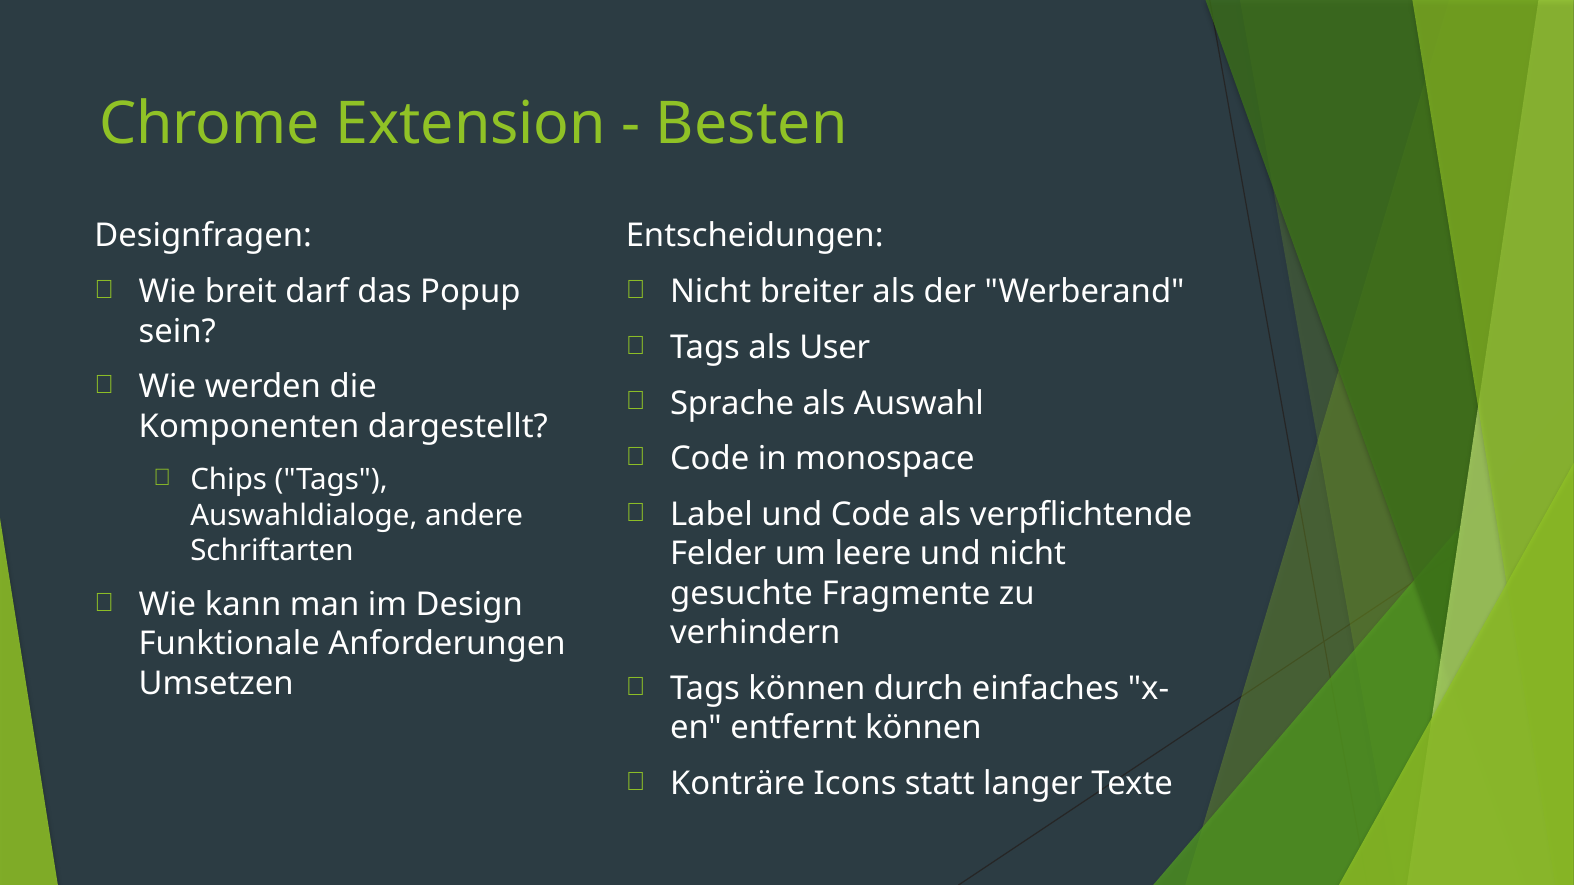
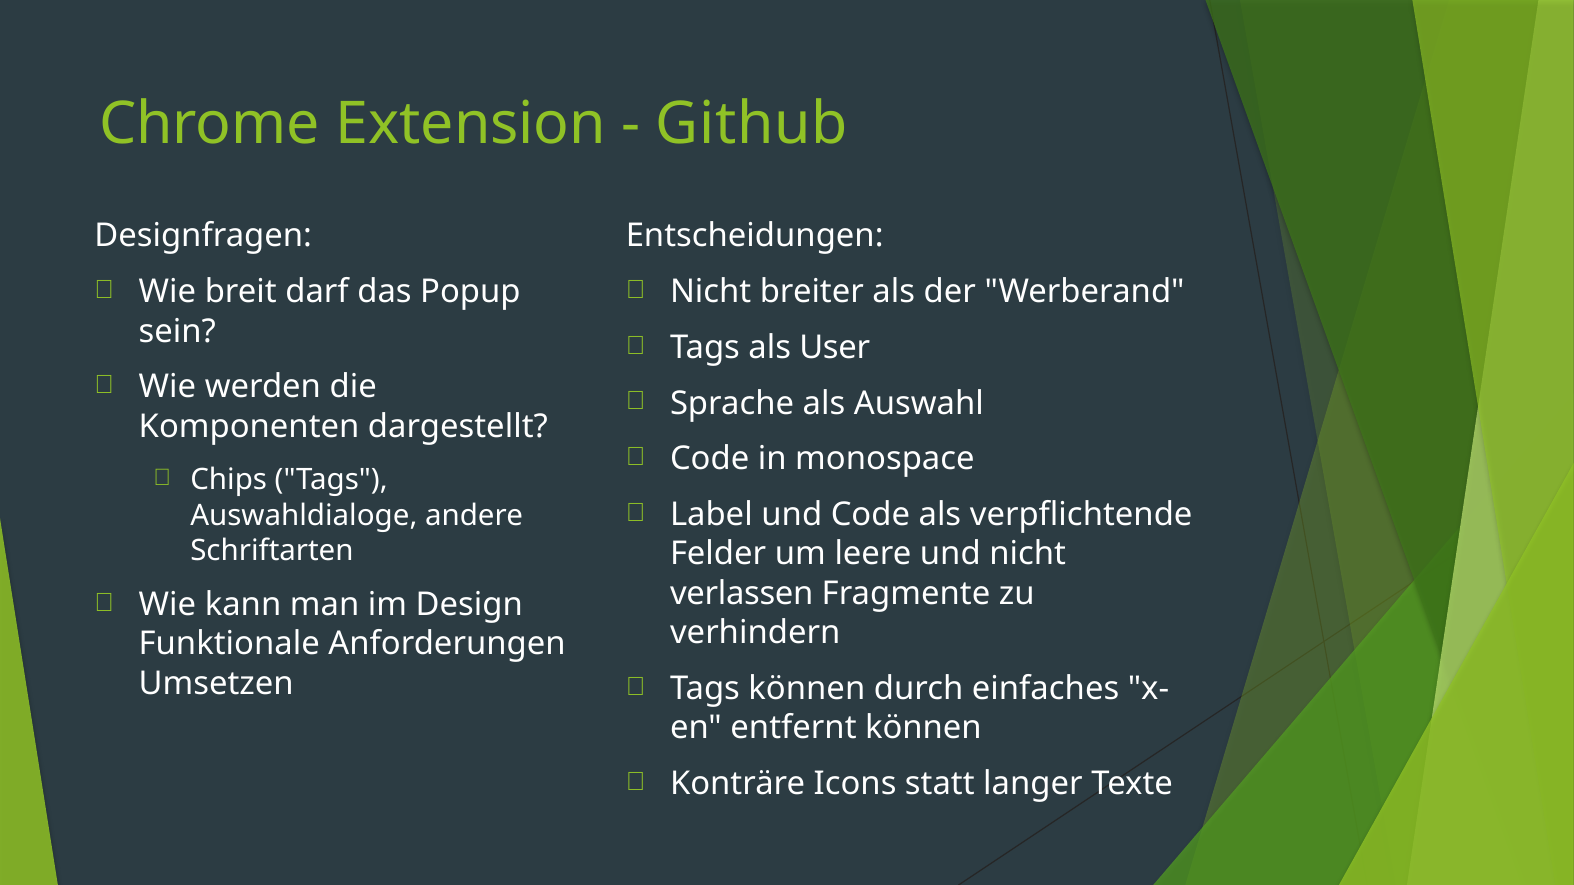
Besten: Besten -> Github
gesuchte: gesuchte -> verlassen
